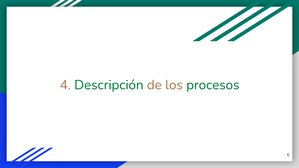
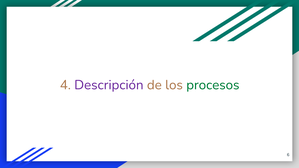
Descripción colour: green -> purple
